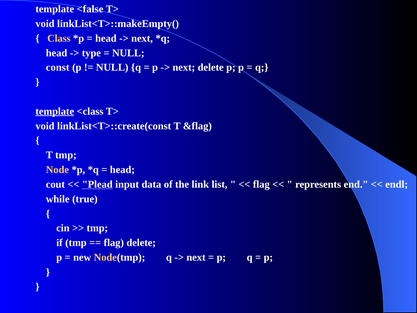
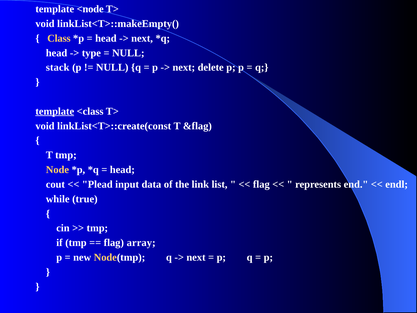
<false: <false -> <node
const: const -> stack
Plead underline: present -> none
flag delete: delete -> array
